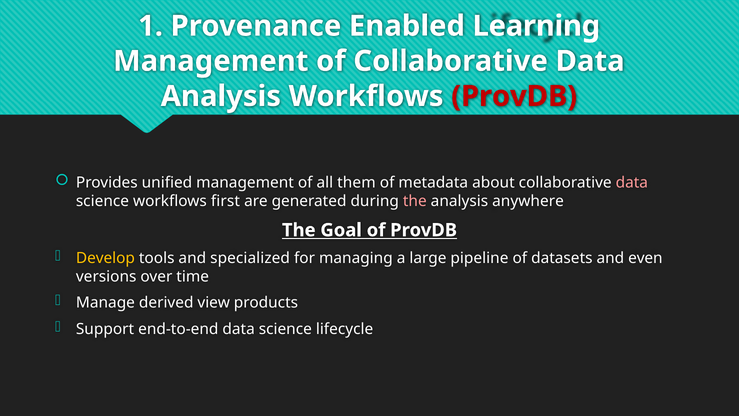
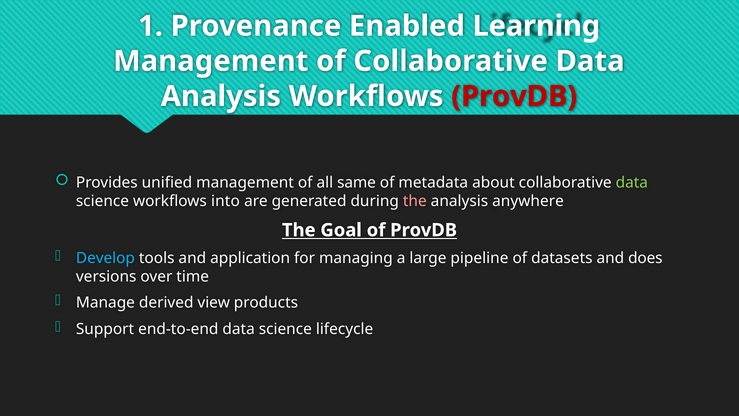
them: them -> same
data at (632, 183) colour: pink -> light green
first: first -> into
Develop colour: yellow -> light blue
specialized: specialized -> application
even: even -> does
